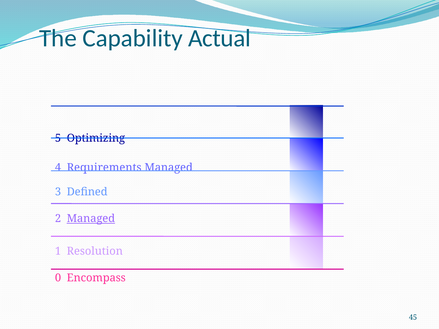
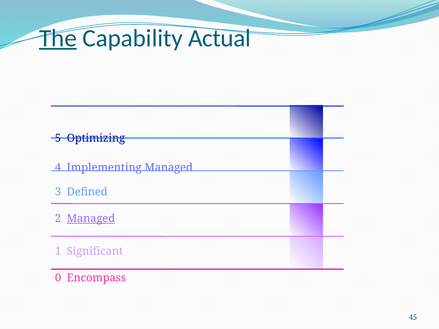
The underline: none -> present
Requirements: Requirements -> Implementing
Resolution: Resolution -> Significant
